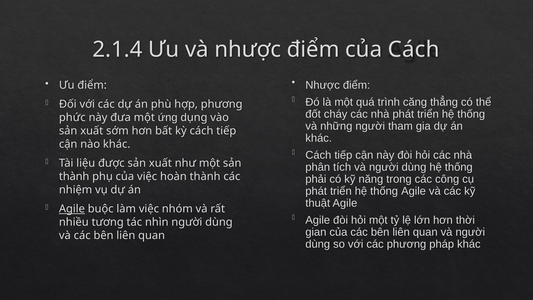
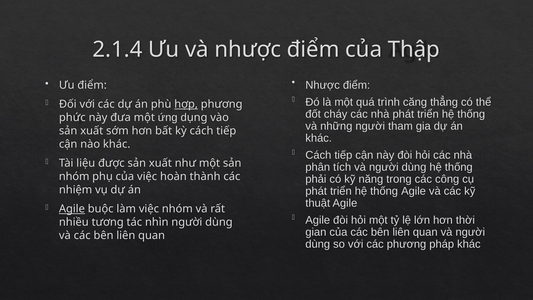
của Cách: Cách -> Thập
hợp underline: none -> present
thành at (74, 176): thành -> nhóm
